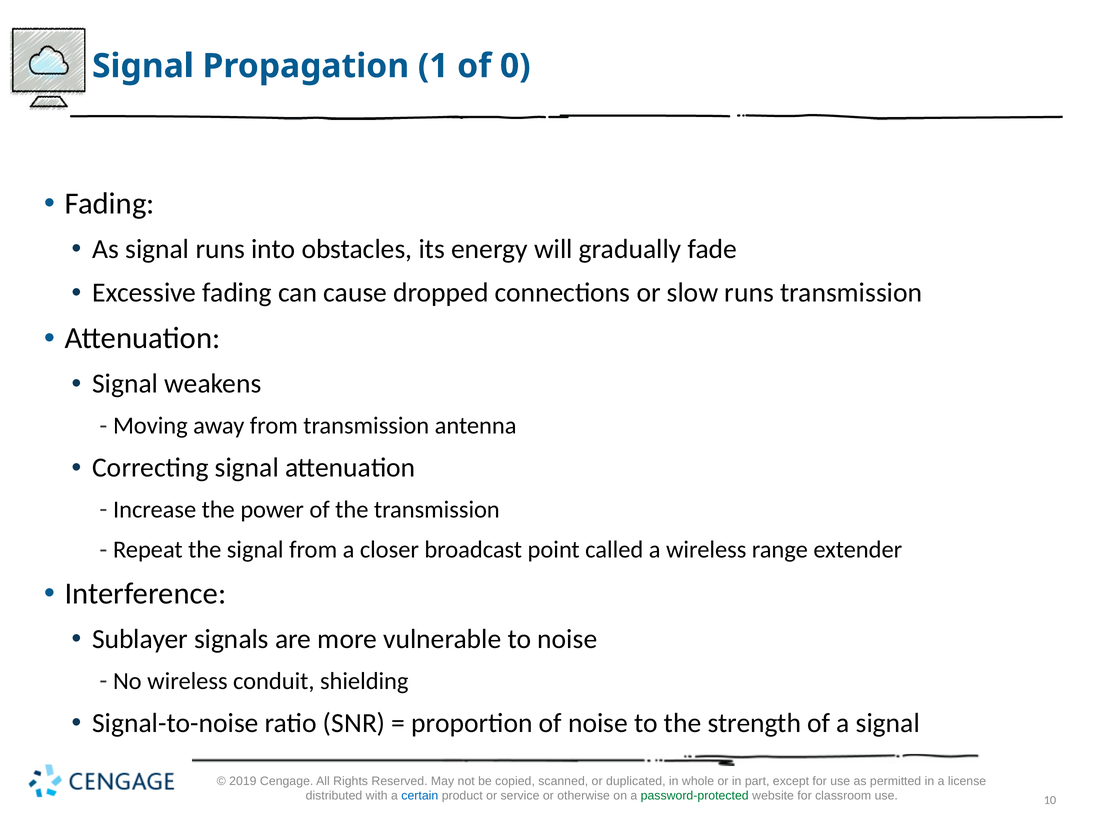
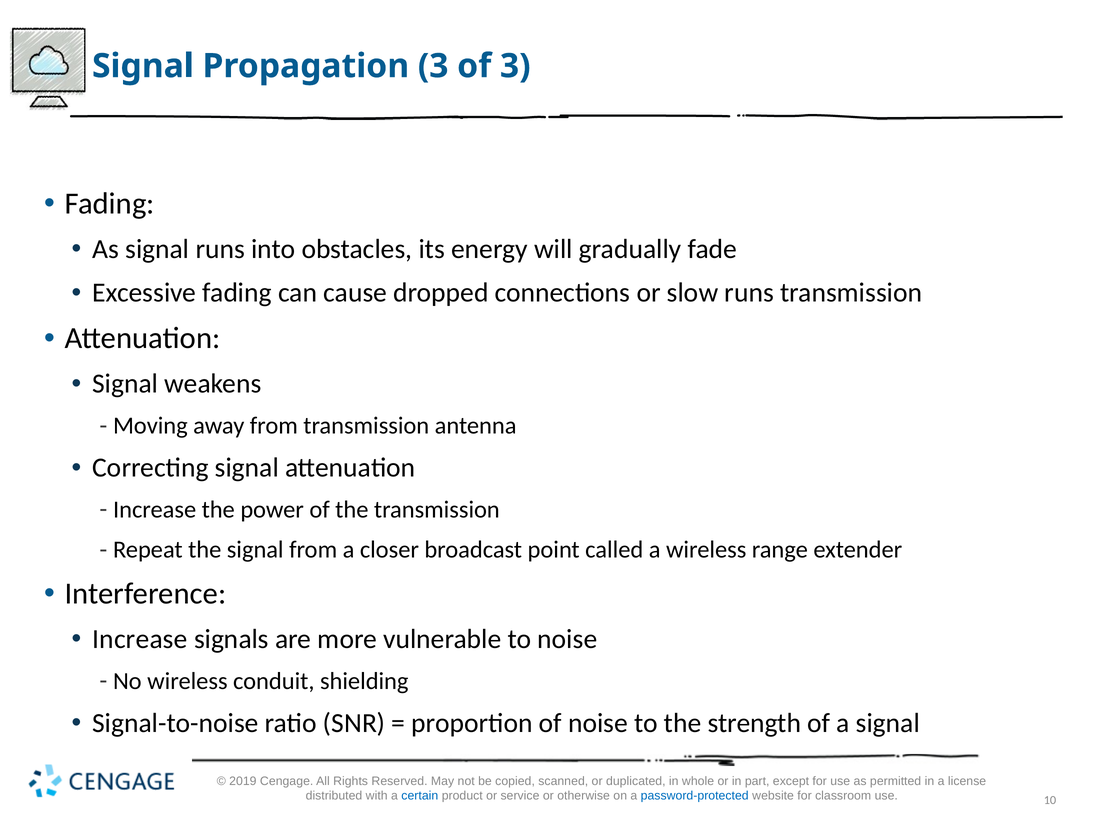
Propagation 1: 1 -> 3
of 0: 0 -> 3
Sublayer at (140, 639): Sublayer -> Increase
password-protected colour: green -> blue
